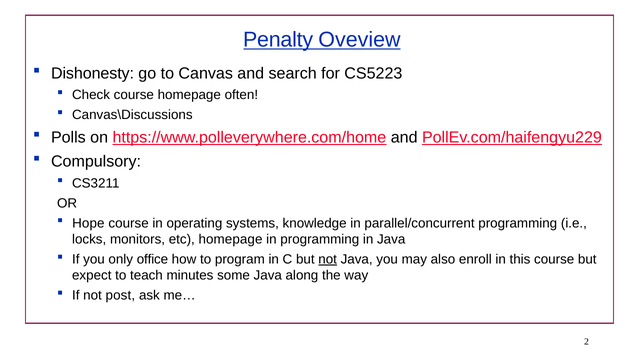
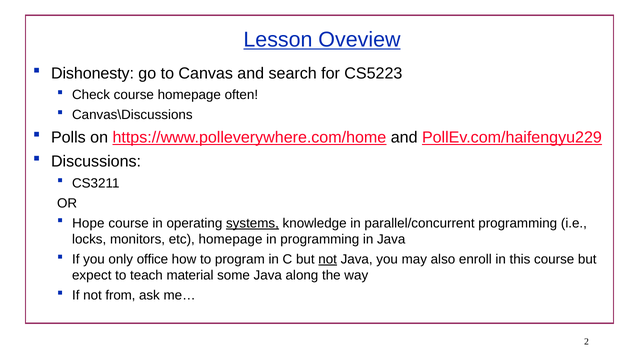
Penalty: Penalty -> Lesson
Compulsory: Compulsory -> Discussions
systems underline: none -> present
minutes: minutes -> material
post: post -> from
